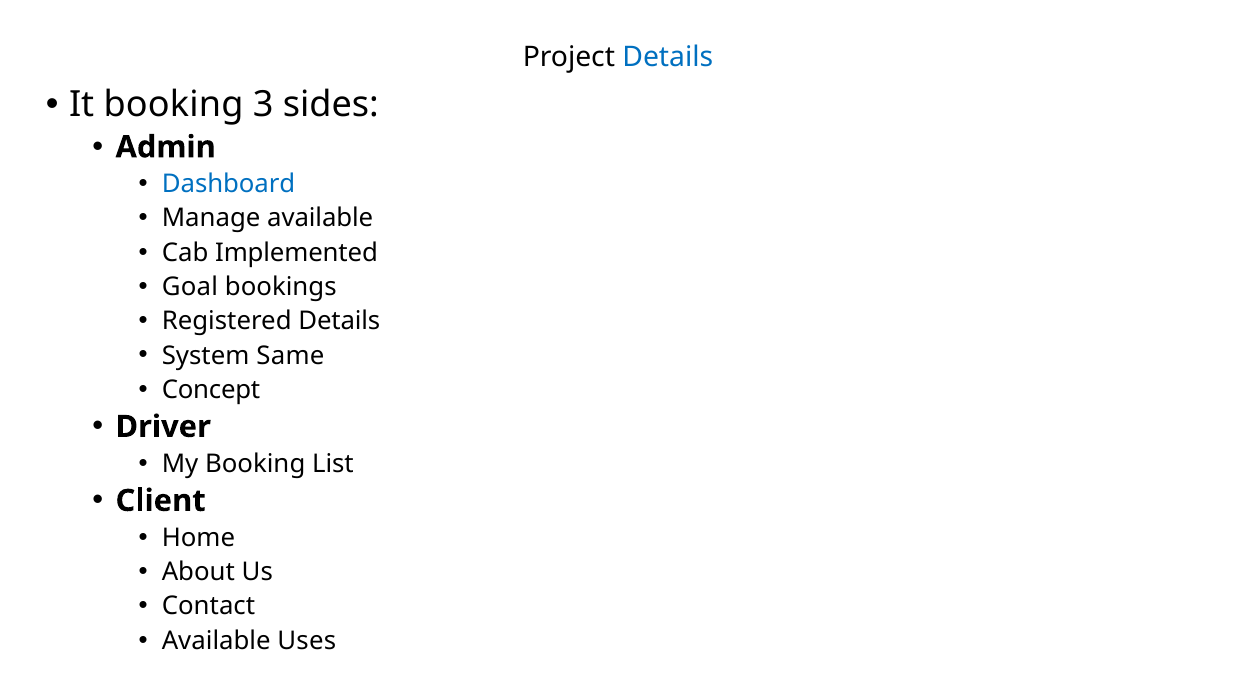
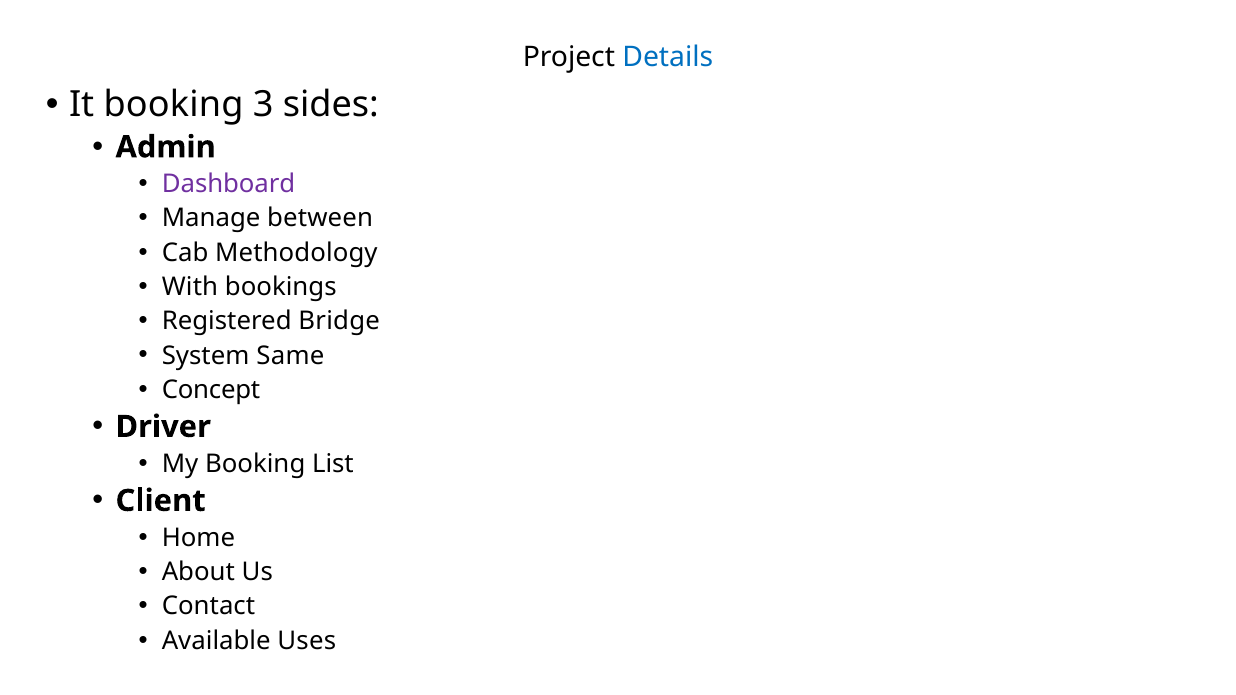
Dashboard colour: blue -> purple
Manage available: available -> between
Implemented: Implemented -> Methodology
Goal: Goal -> With
Registered Details: Details -> Bridge
